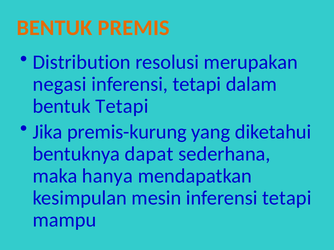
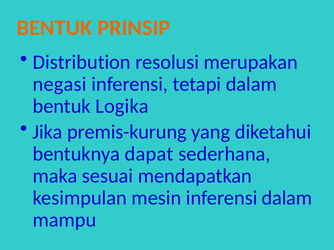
PREMIS: PREMIS -> PRINSIP
bentuk Tetapi: Tetapi -> Logika
hanya: hanya -> sesuai
mesin inferensi tetapi: tetapi -> dalam
